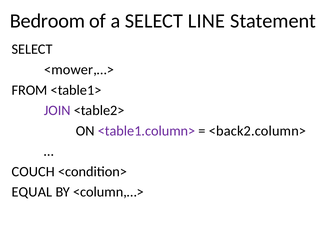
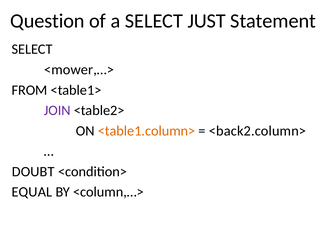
Bedroom: Bedroom -> Question
LINE: LINE -> JUST
<table1.column> colour: purple -> orange
COUCH: COUCH -> DOUBT
